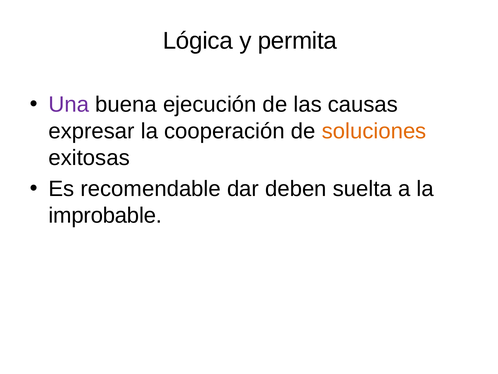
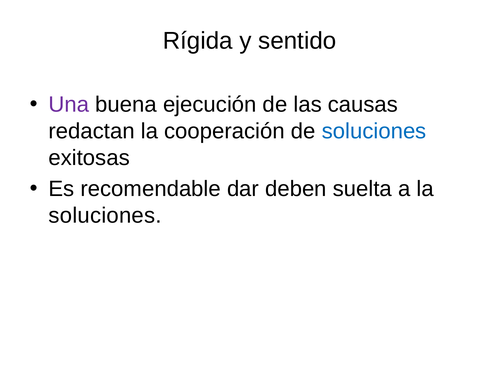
Lógica: Lógica -> Rígida
permita: permita -> sentido
expresar: expresar -> redactan
soluciones at (374, 131) colour: orange -> blue
improbable at (105, 215): improbable -> soluciones
